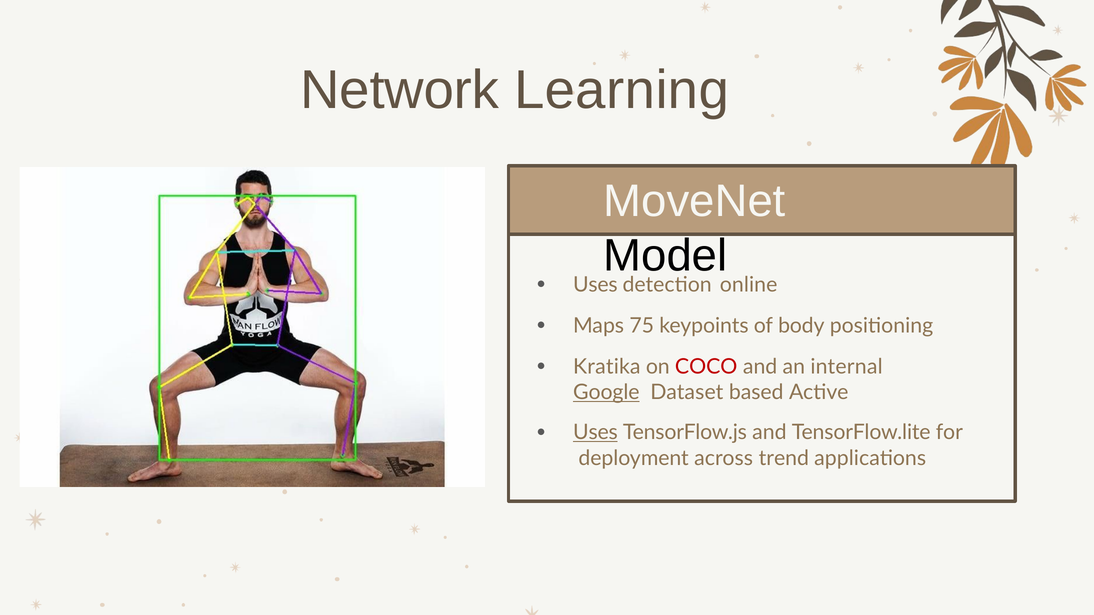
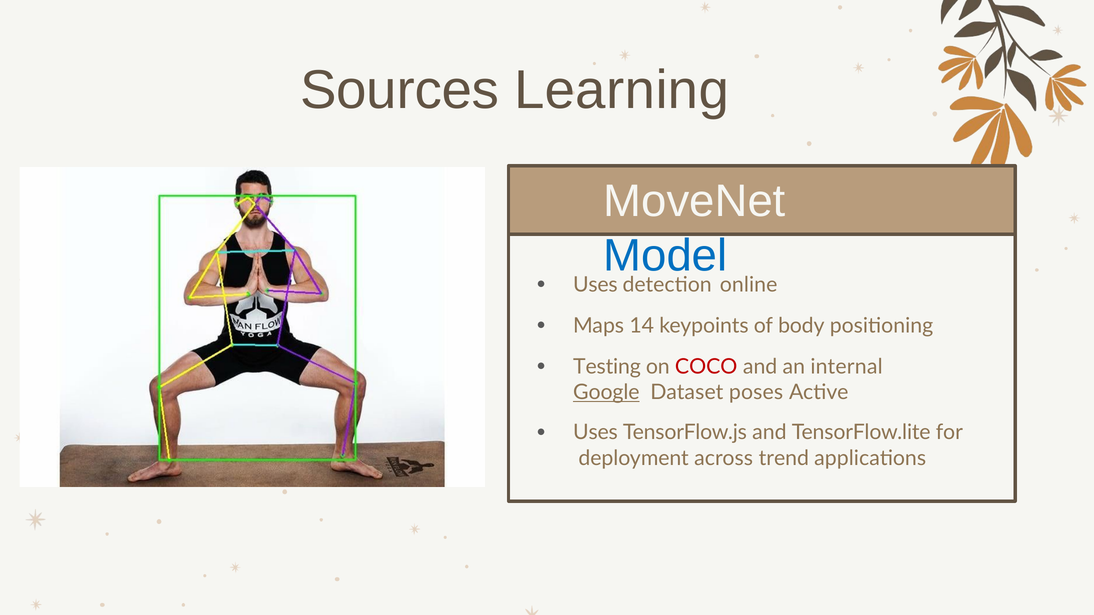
Network: Network -> Sources
Model colour: black -> blue
75: 75 -> 14
Kratika: Kratika -> Testing
based: based -> poses
Uses at (595, 433) underline: present -> none
